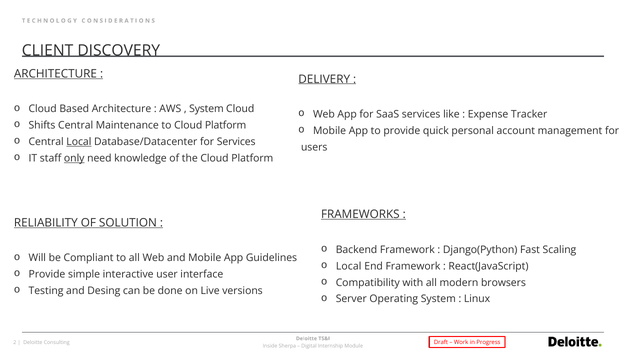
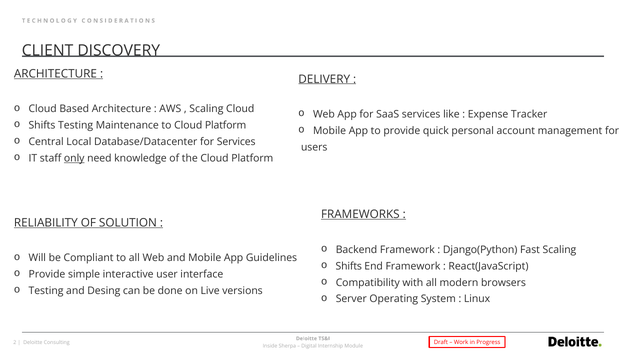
System at (206, 109): System -> Scaling
Shifts Central: Central -> Testing
Local at (79, 142) underline: present -> none
Local at (349, 266): Local -> Shifts
